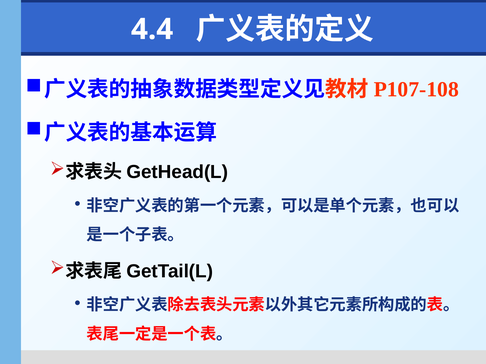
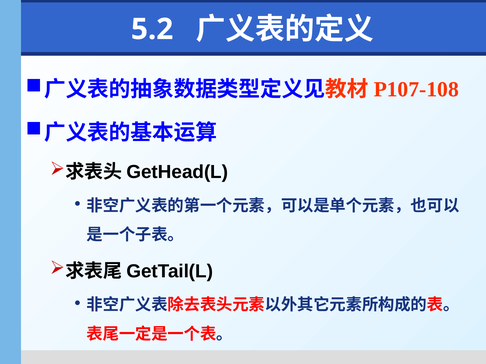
4.4: 4.4 -> 5.2
